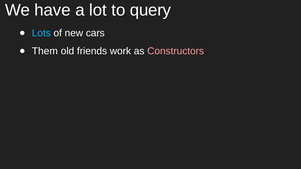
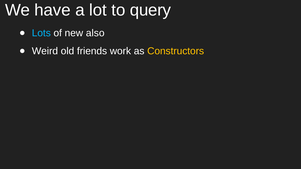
cars: cars -> also
Them: Them -> Weird
Constructors colour: pink -> yellow
